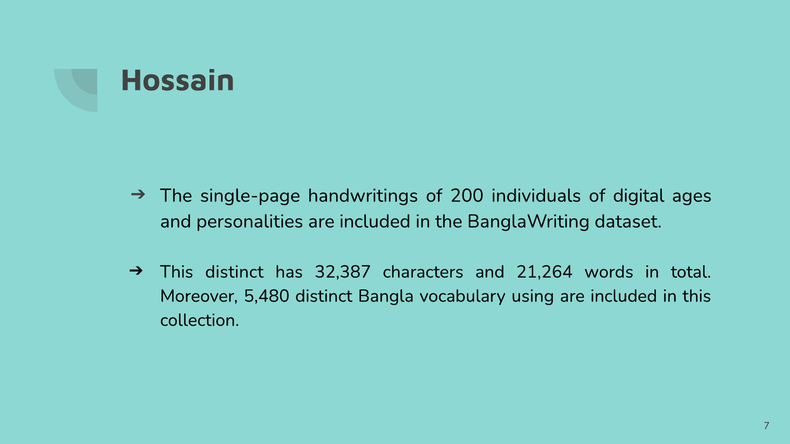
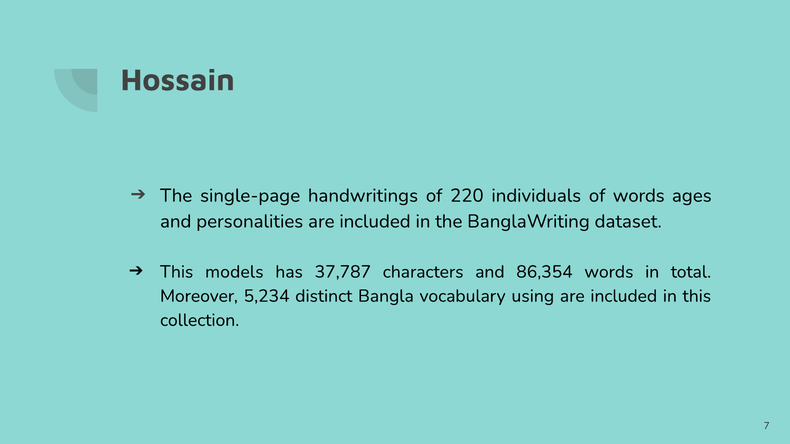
200: 200 -> 220
of digital: digital -> words
This distinct: distinct -> models
32,387: 32,387 -> 37,787
21,264: 21,264 -> 86,354
5,480: 5,480 -> 5,234
